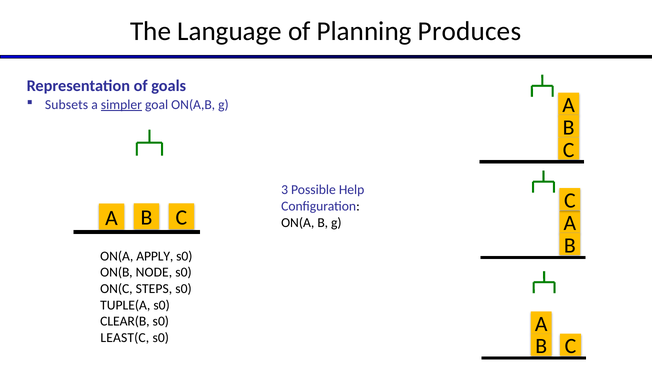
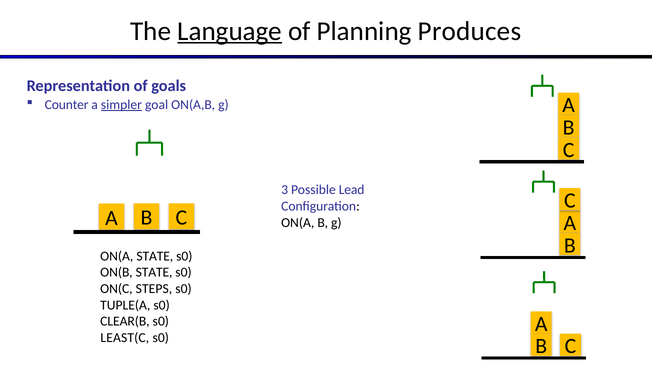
Language underline: none -> present
Subsets: Subsets -> Counter
Help: Help -> Lead
ON(A APPLY: APPLY -> STATE
ON(B NODE: NODE -> STATE
